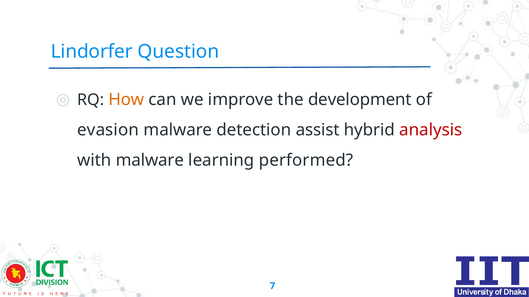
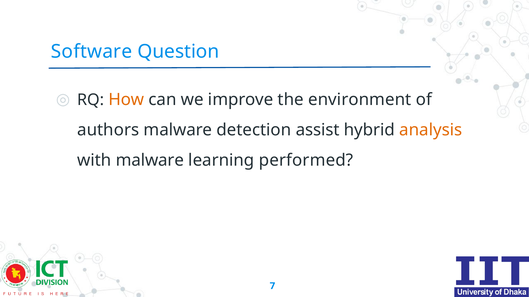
Lindorfer: Lindorfer -> Software
development: development -> environment
evasion: evasion -> authors
analysis colour: red -> orange
